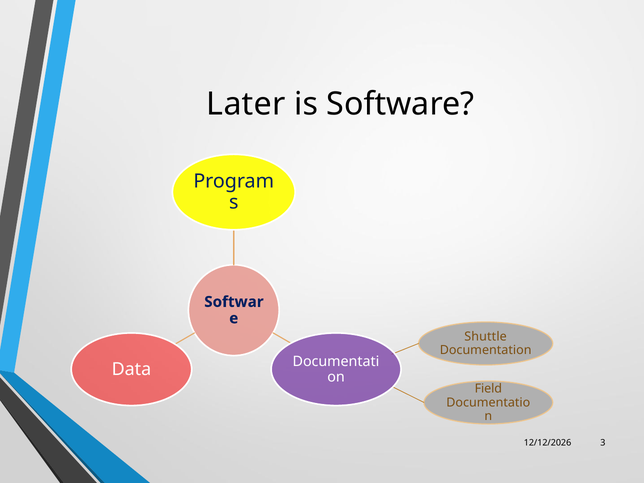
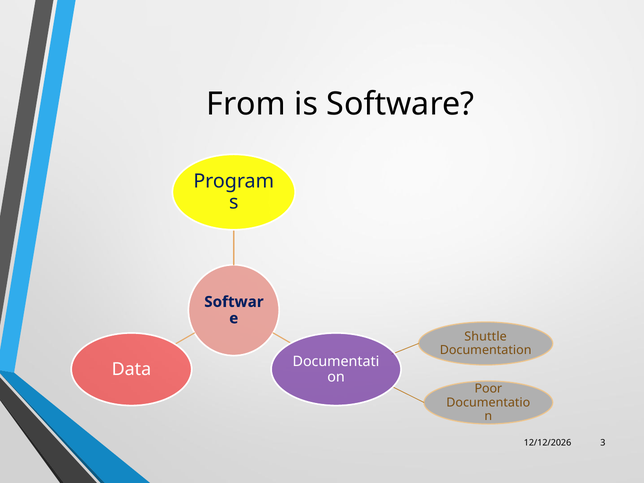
Later: Later -> From
Field: Field -> Poor
